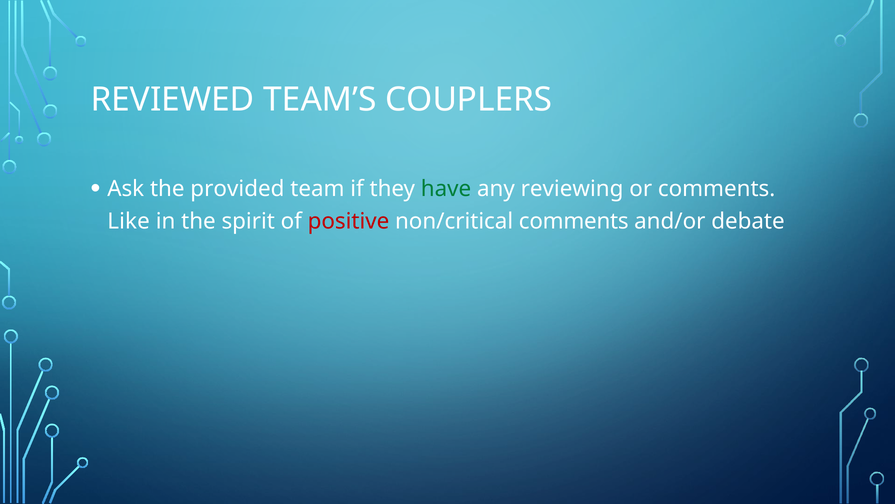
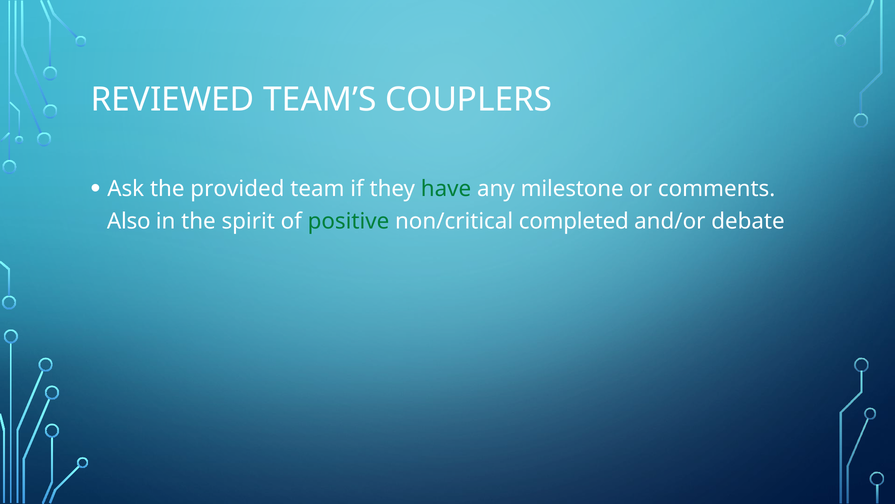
reviewing: reviewing -> milestone
Like: Like -> Also
positive colour: red -> green
non/critical comments: comments -> completed
